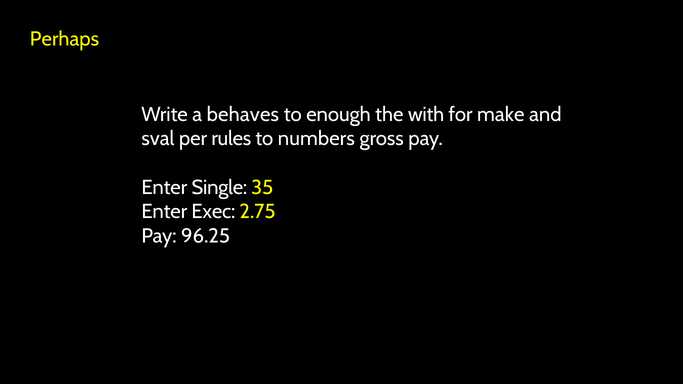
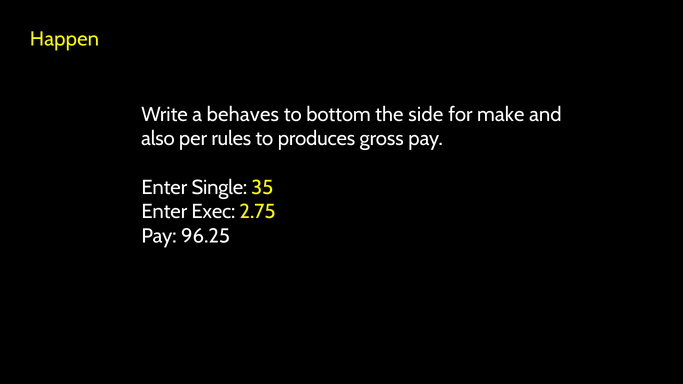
Perhaps: Perhaps -> Happen
enough: enough -> bottom
with: with -> side
sval: sval -> also
numbers: numbers -> produces
